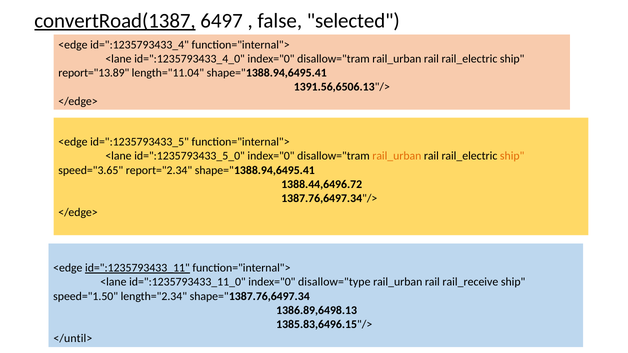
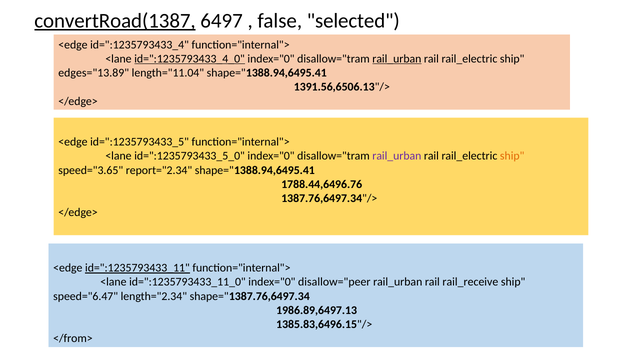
id=":1235793433_4_0 underline: none -> present
rail_urban at (397, 59) underline: none -> present
report="13.89: report="13.89 -> edges="13.89
rail_urban at (397, 156) colour: orange -> purple
1388.44,6496.72: 1388.44,6496.72 -> 1788.44,6496.76
disallow="type: disallow="type -> disallow="peer
speed="1.50: speed="1.50 -> speed="6.47
1386.89,6498.13: 1386.89,6498.13 -> 1986.89,6497.13
</until>: </until> -> </from>
